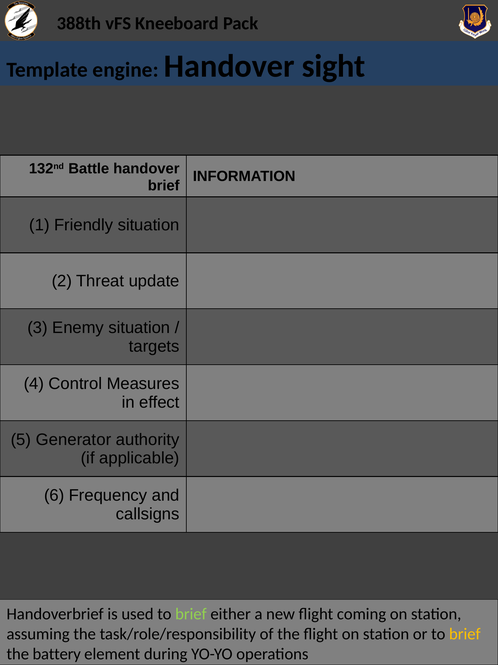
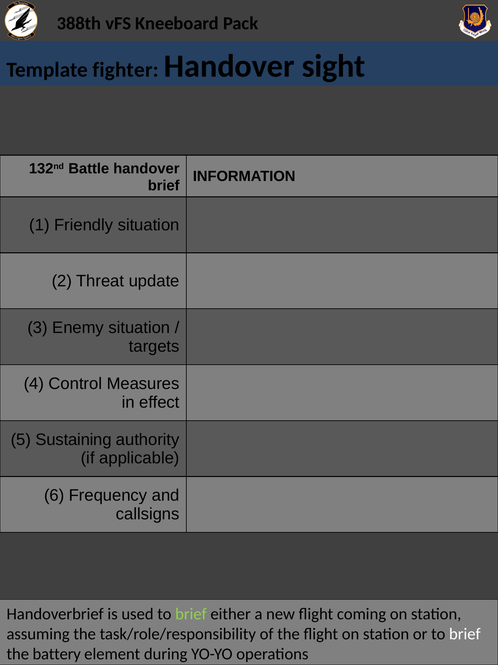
engine: engine -> fighter
Generator: Generator -> Sustaining
brief at (465, 633) colour: yellow -> white
